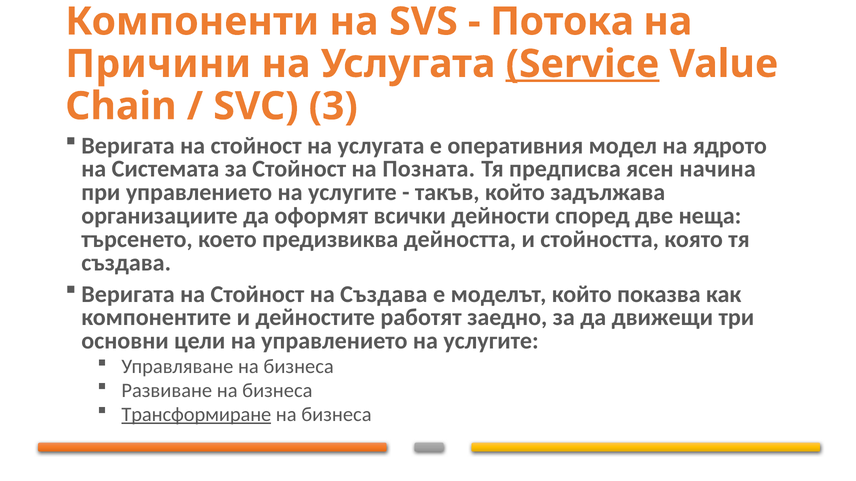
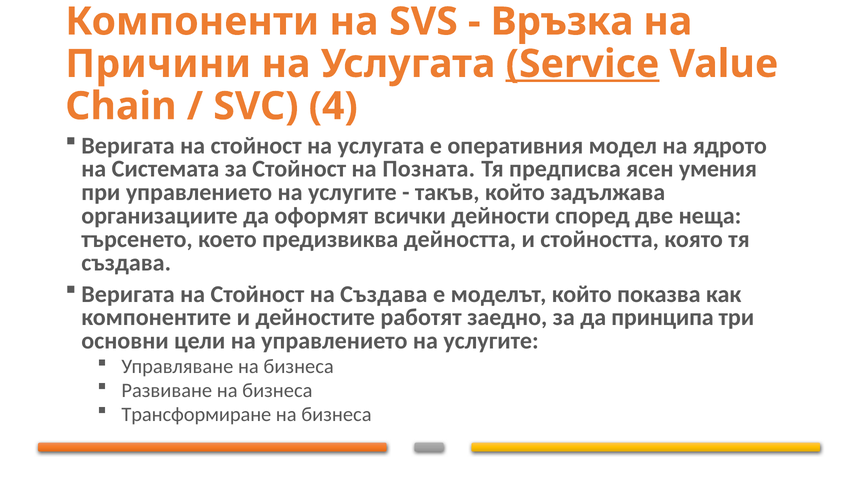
Потока: Потока -> Връзка
3: 3 -> 4
начина: начина -> умения
движещи: движещи -> принципа
Трансформиране underline: present -> none
